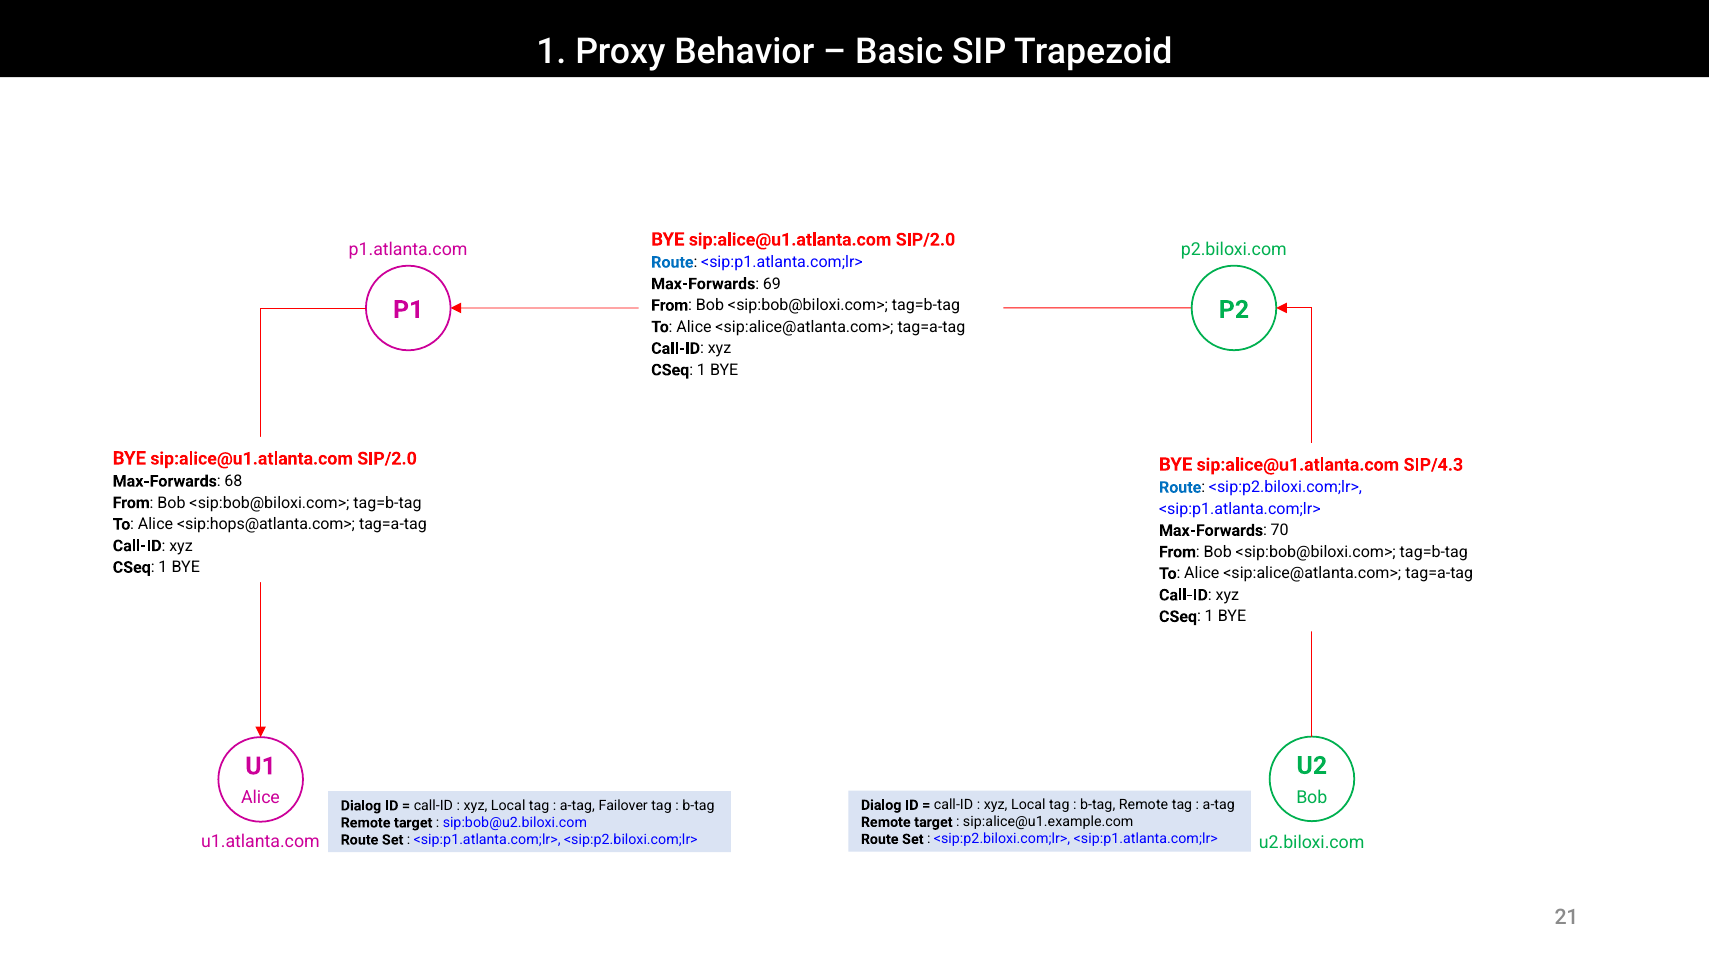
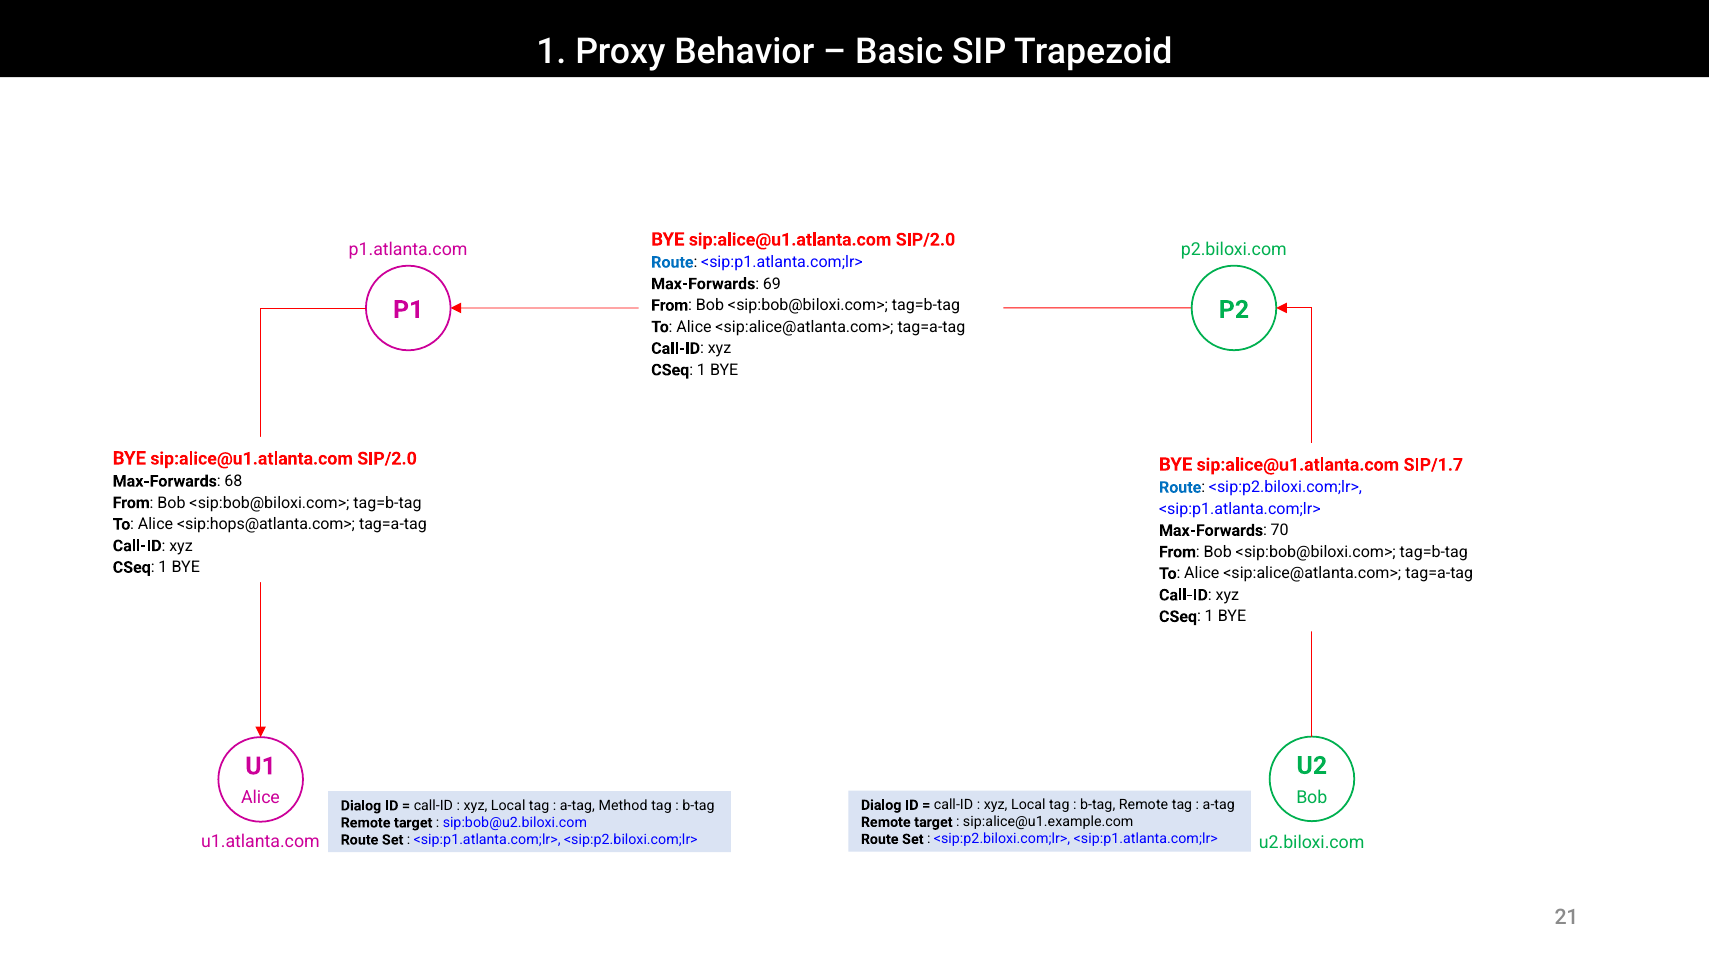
SIP/4.3: SIP/4.3 -> SIP/1.7
Failover: Failover -> Method
